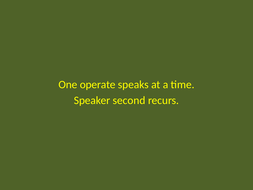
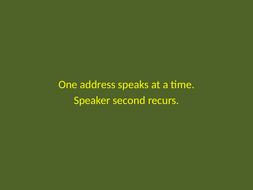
operate: operate -> address
